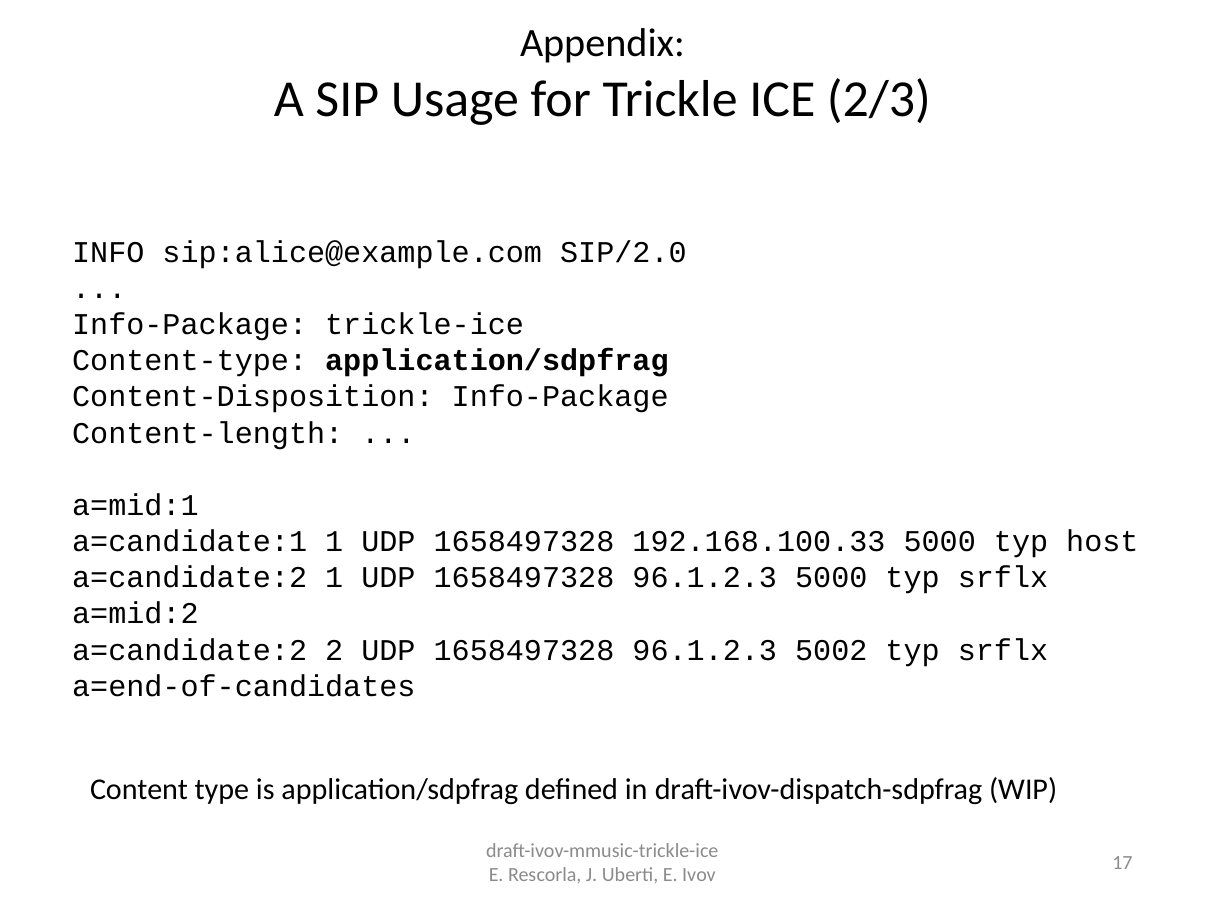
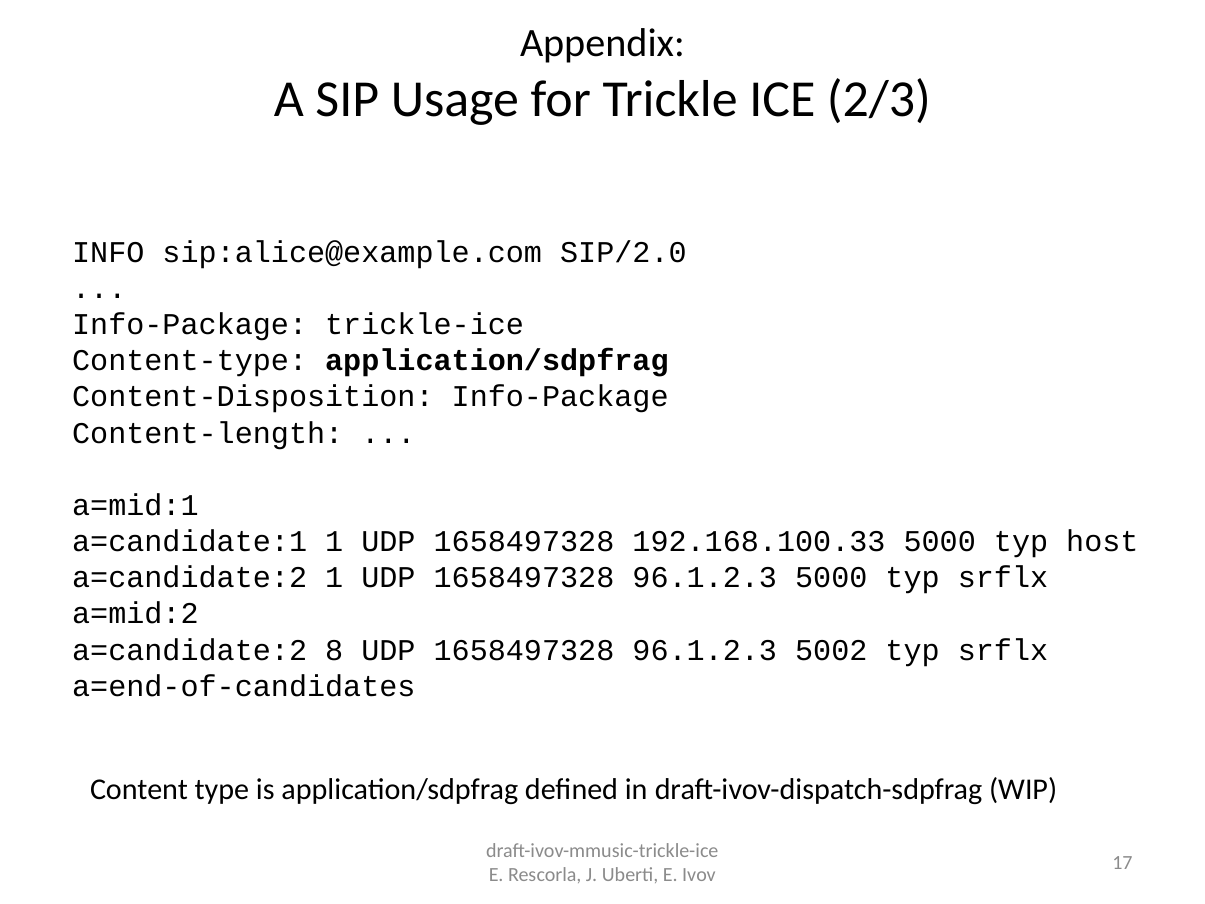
2: 2 -> 8
